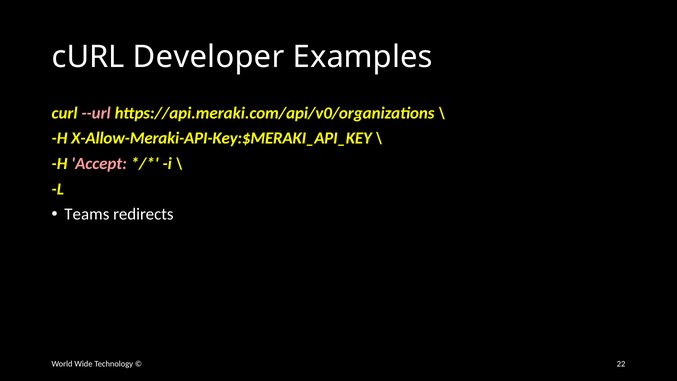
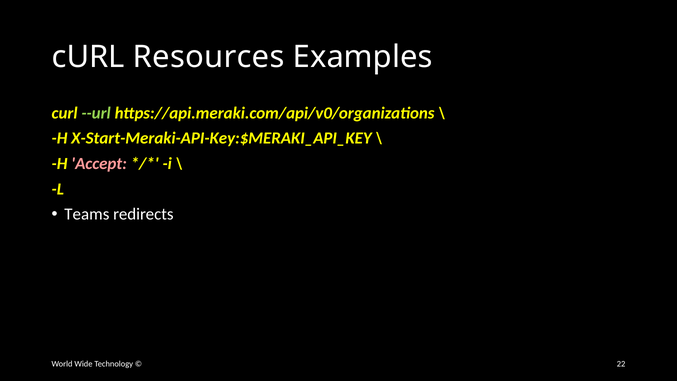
Developer: Developer -> Resources
--url colour: pink -> light green
X-Allow-Meraki-API-Key:$MERAKI_API_KEY: X-Allow-Meraki-API-Key:$MERAKI_API_KEY -> X-Start-Meraki-API-Key:$MERAKI_API_KEY
